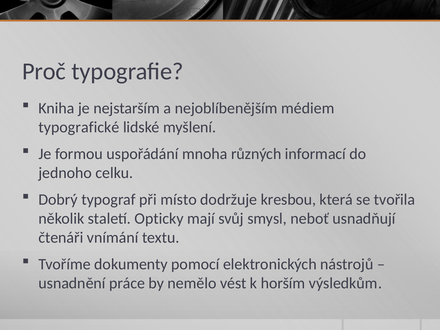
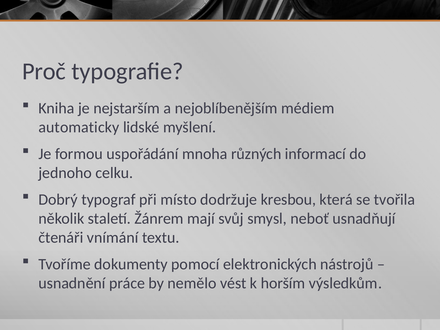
typografické: typografické -> automaticky
Opticky: Opticky -> Žánrem
